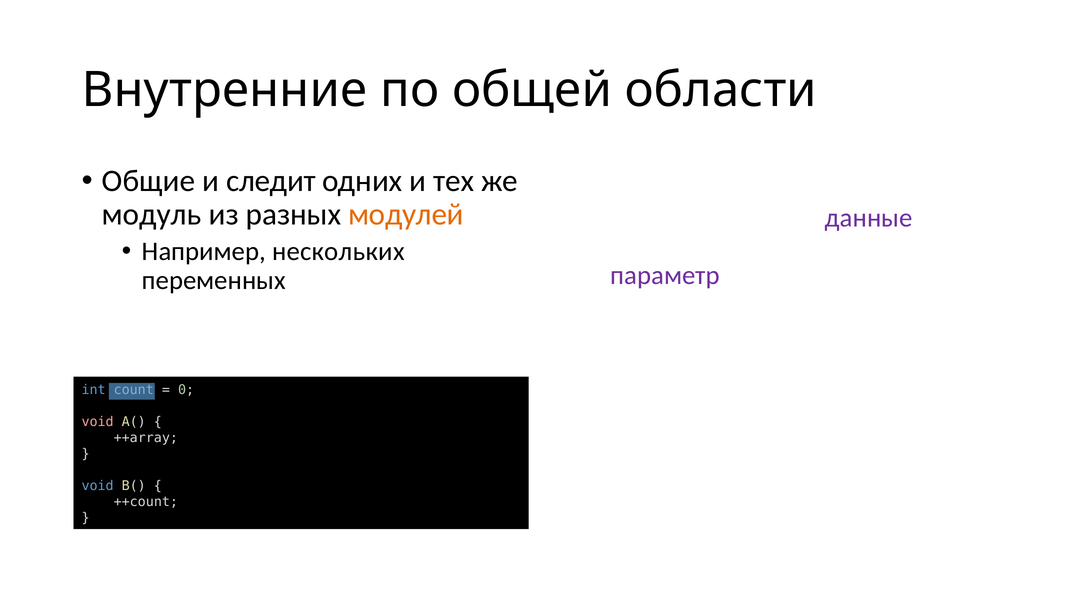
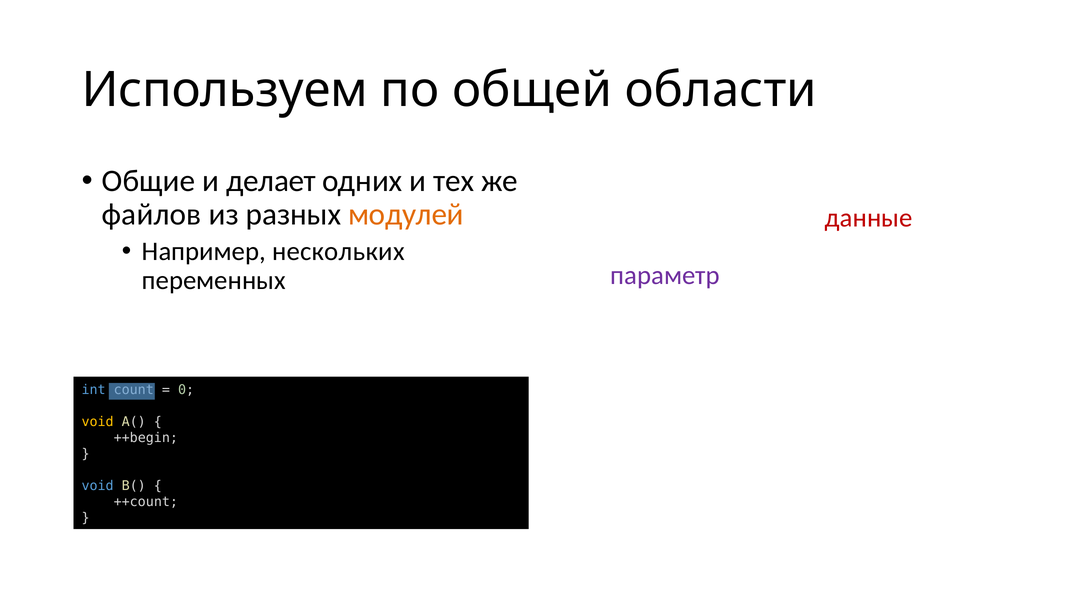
Внутренние: Внутренние -> Используем
следит: следит -> делает
модуль at (152, 215): модуль -> файлов
данные at (869, 218) colour: purple -> red
void at (98, 422) colour: pink -> yellow
++array: ++array -> ++begin
